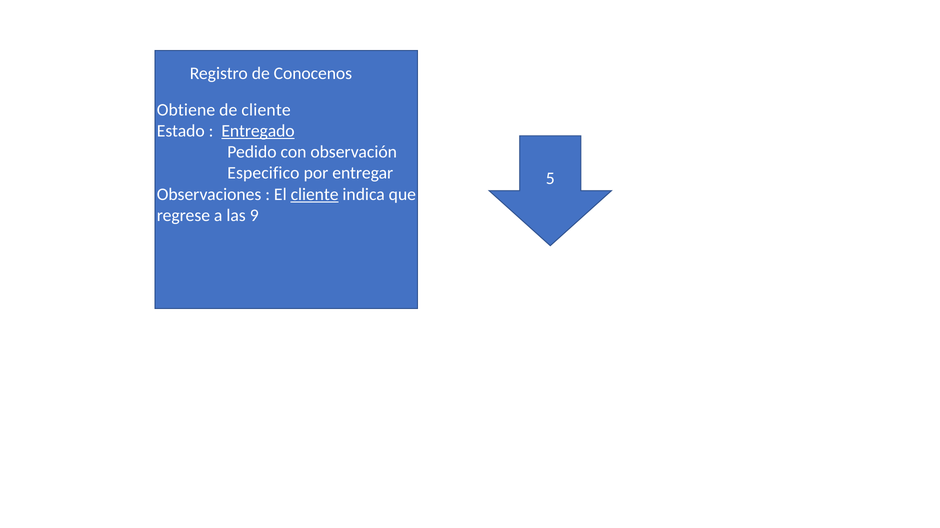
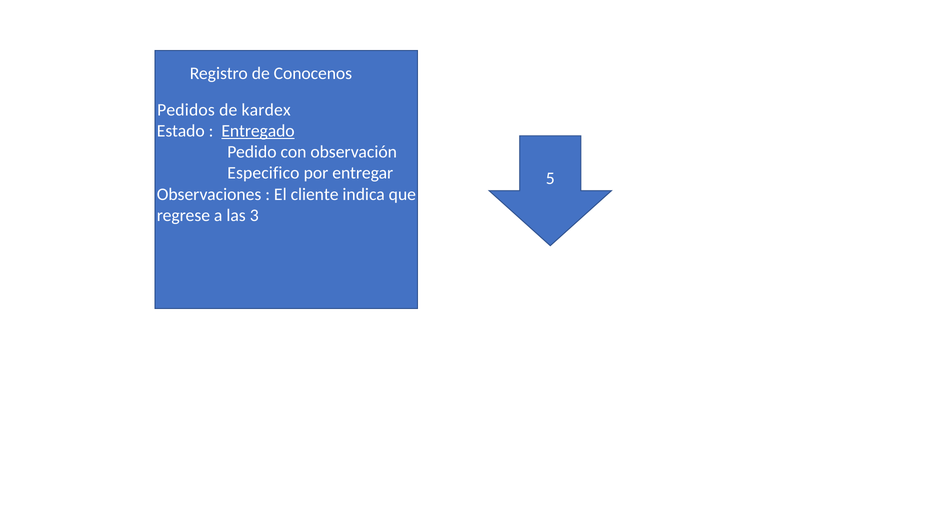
Obtiene: Obtiene -> Pedidos
de cliente: cliente -> kardex
cliente at (315, 195) underline: present -> none
9: 9 -> 3
